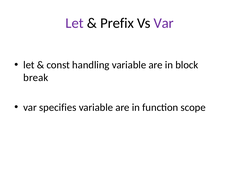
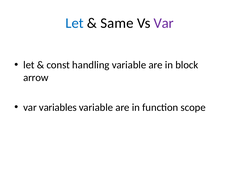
Let at (75, 23) colour: purple -> blue
Prefix: Prefix -> Same
break: break -> arrow
specifies: specifies -> variables
